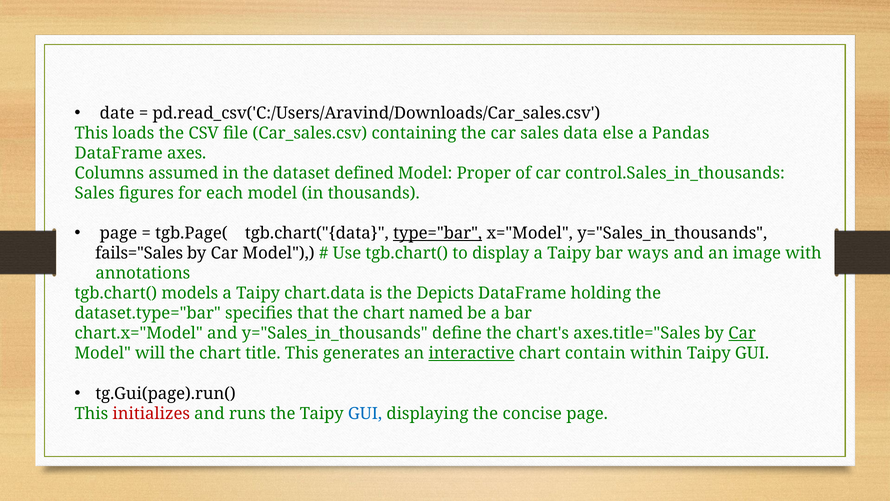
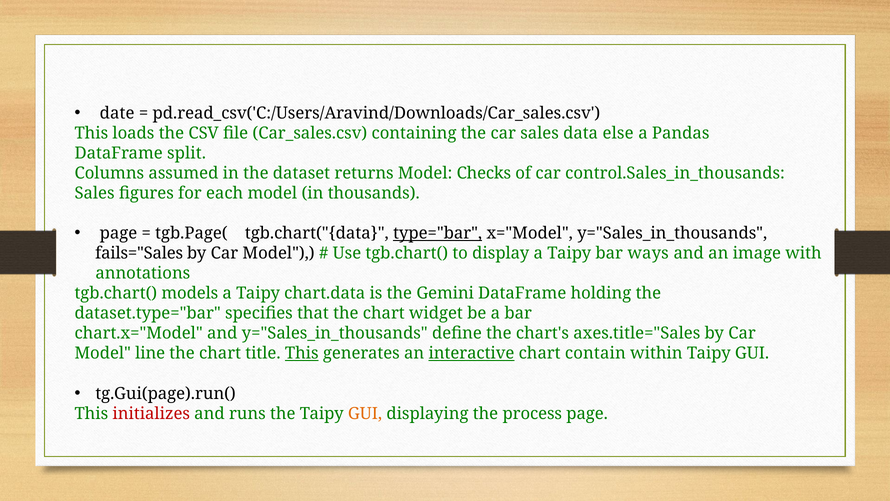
axes: axes -> split
defined: defined -> returns
Proper: Proper -> Checks
Depicts: Depicts -> Gemini
named: named -> widget
Car at (742, 333) underline: present -> none
will: will -> line
This at (302, 353) underline: none -> present
GUI at (365, 413) colour: blue -> orange
concise: concise -> process
